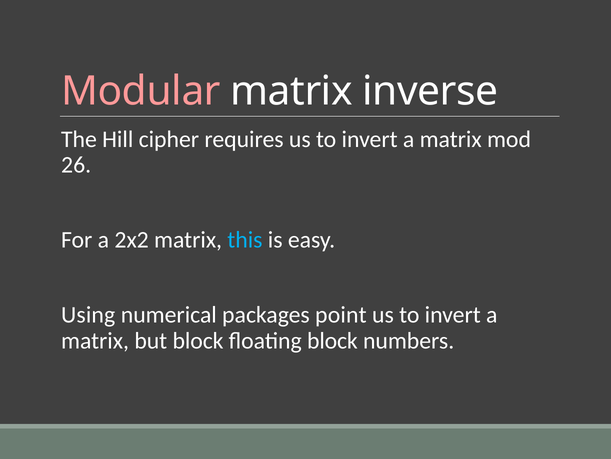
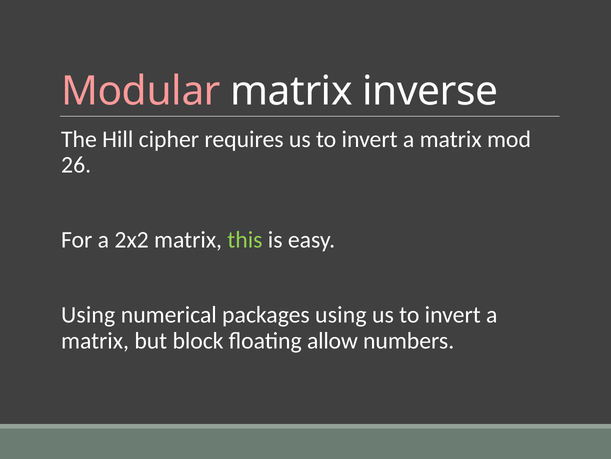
this colour: light blue -> light green
packages point: point -> using
floating block: block -> allow
